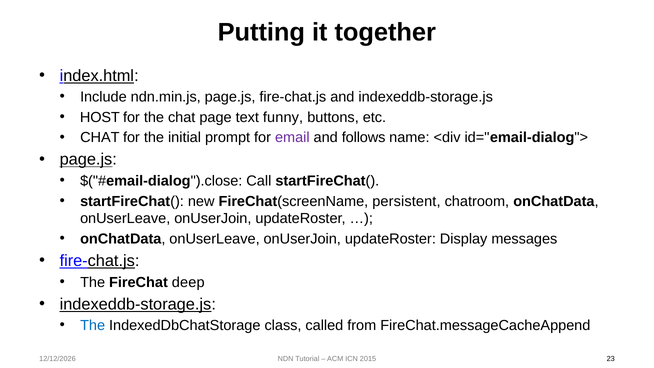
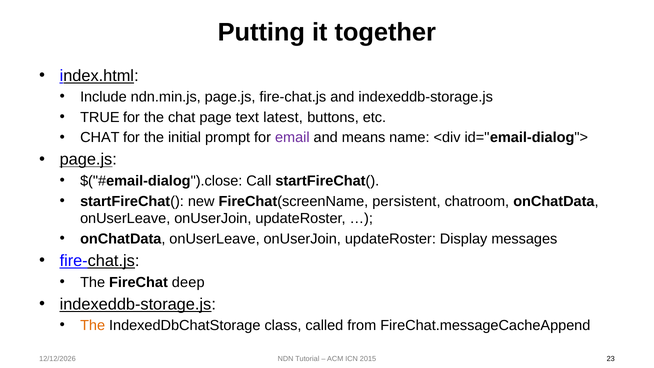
HOST: HOST -> TRUE
funny: funny -> latest
follows: follows -> means
The at (93, 325) colour: blue -> orange
